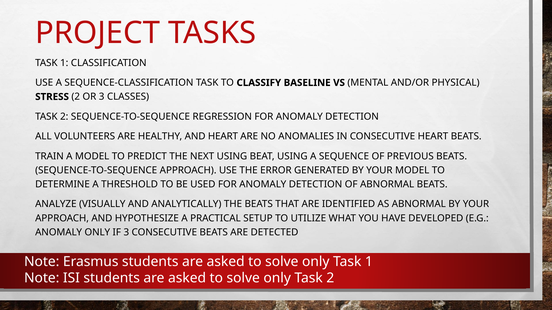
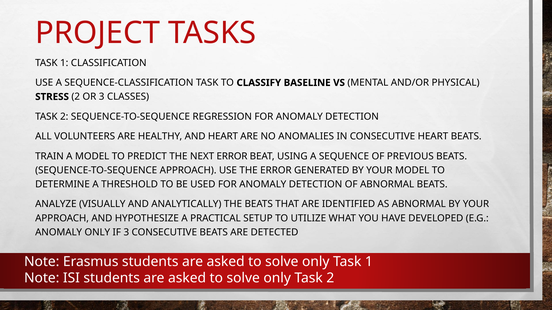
NEXT USING: USING -> ERROR
